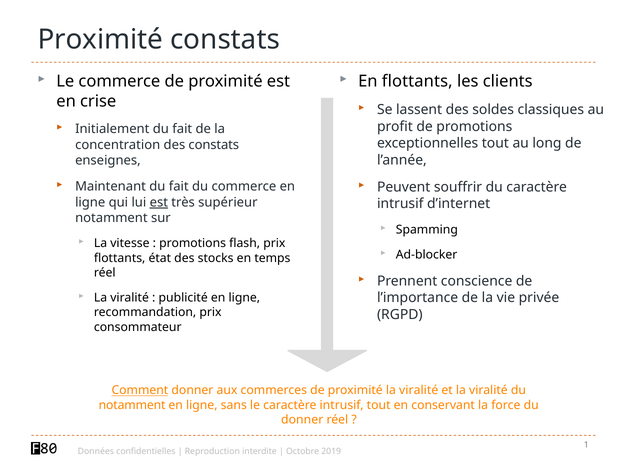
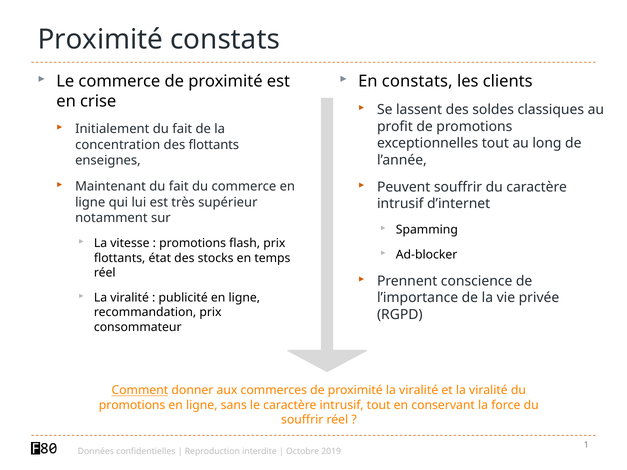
En flottants: flottants -> constats
des constats: constats -> flottants
est at (159, 202) underline: present -> none
notamment at (132, 405): notamment -> promotions
donner at (302, 420): donner -> souffrir
